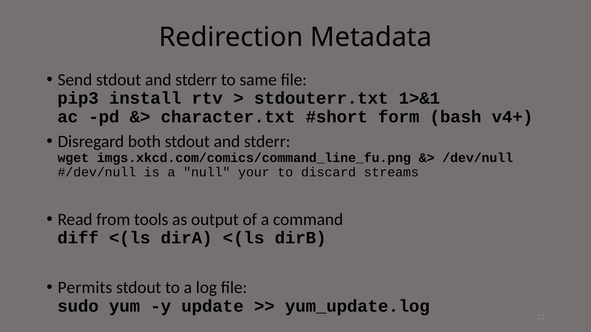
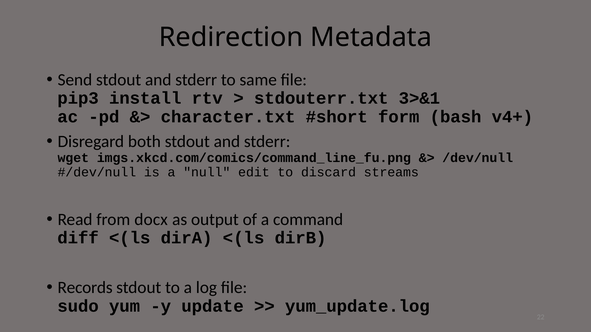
1>&1: 1>&1 -> 3>&1
your: your -> edit
tools: tools -> docx
Permits: Permits -> Records
